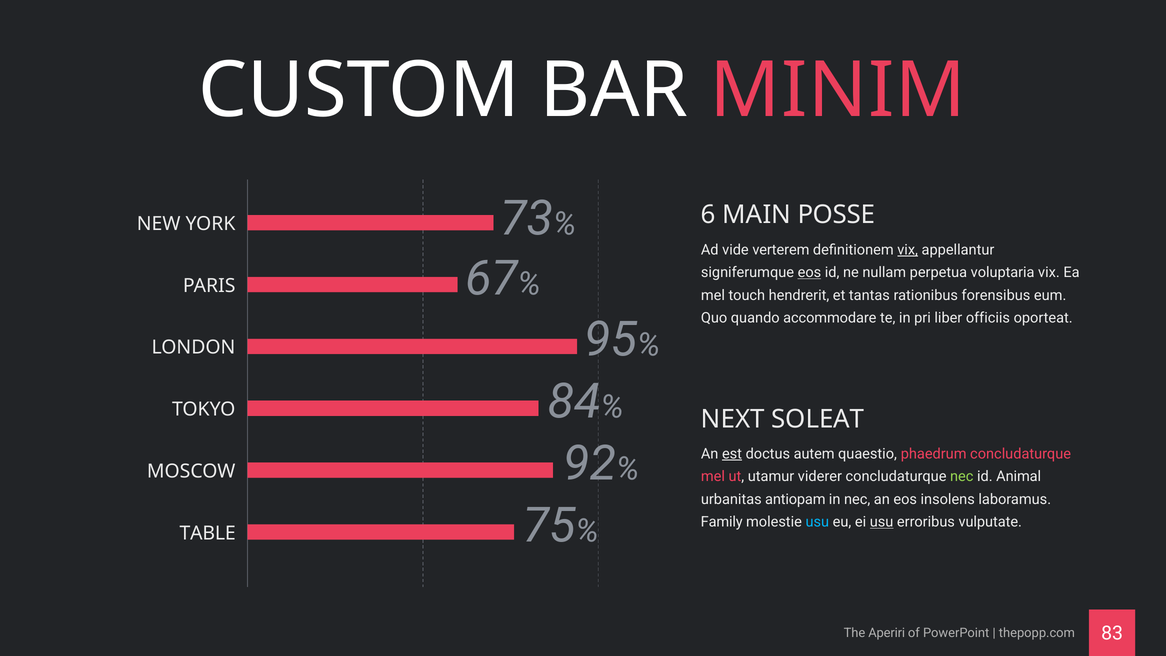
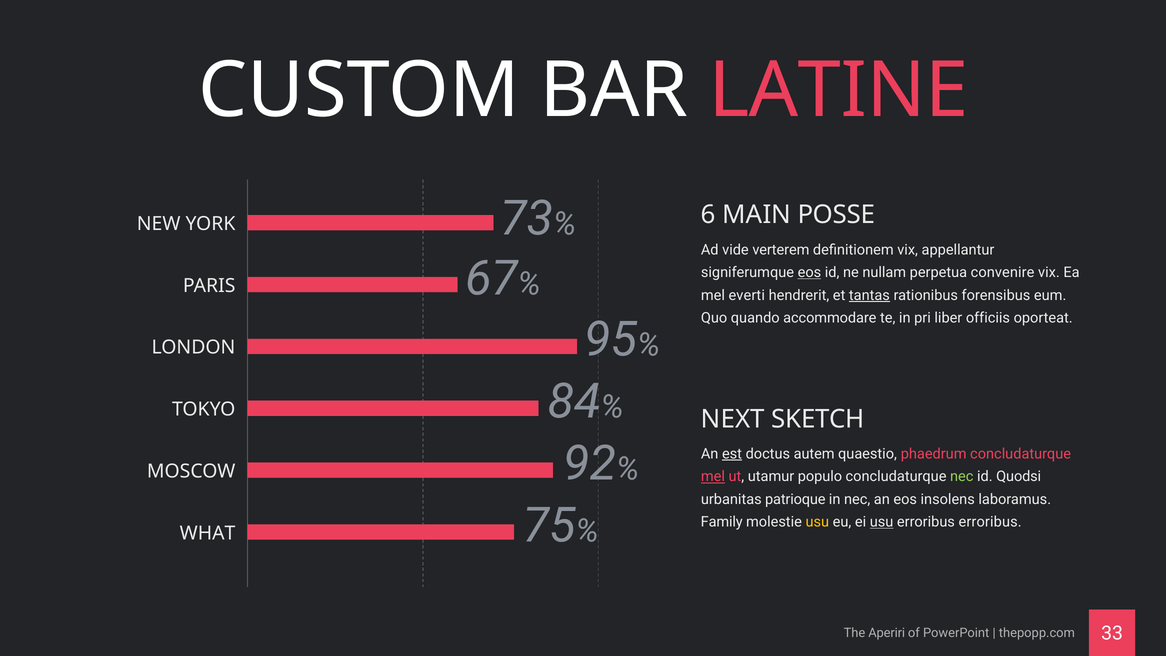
MINIM: MINIM -> LATINE
vix at (908, 250) underline: present -> none
voluptaria: voluptaria -> convenire
touch: touch -> everti
tantas underline: none -> present
SOLEAT: SOLEAT -> SKETCH
mel at (713, 476) underline: none -> present
viderer: viderer -> populo
Animal: Animal -> Quodsi
antiopam: antiopam -> patrioque
usu at (817, 522) colour: light blue -> yellow
erroribus vulputate: vulputate -> erroribus
TABLE: TABLE -> WHAT
83: 83 -> 33
